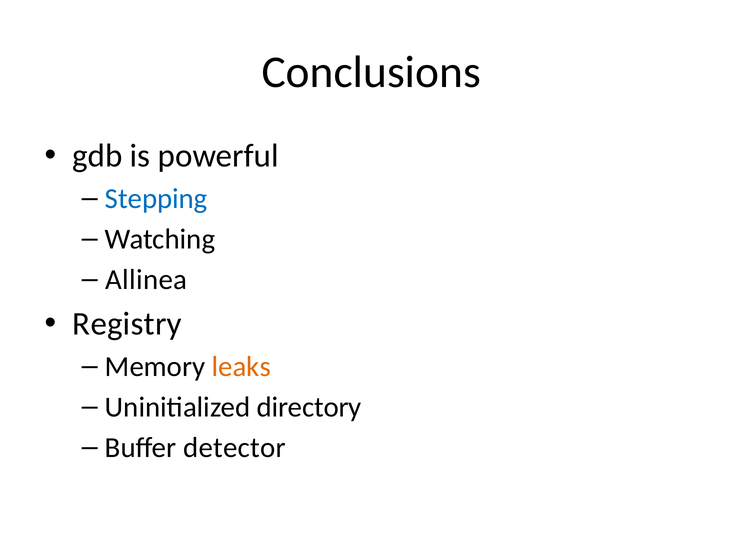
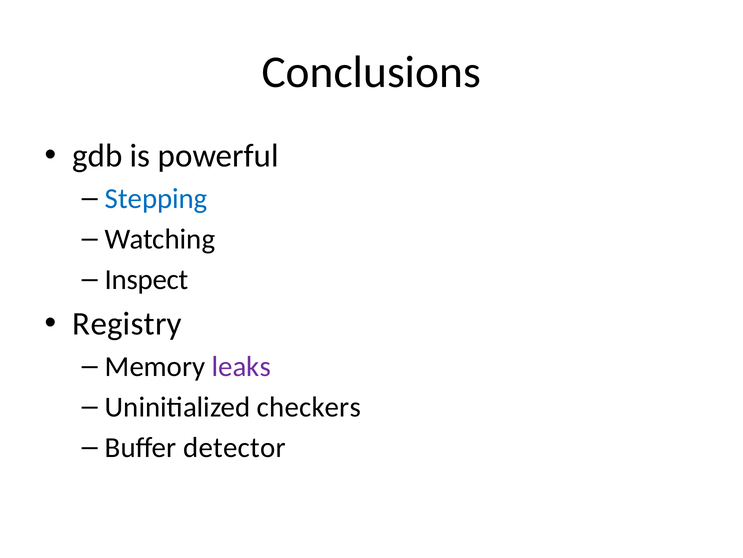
Allinea: Allinea -> Inspect
leaks colour: orange -> purple
directory: directory -> checkers
